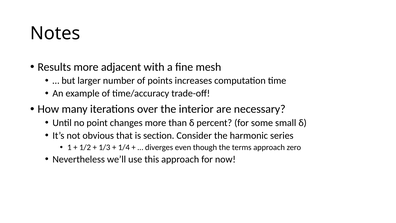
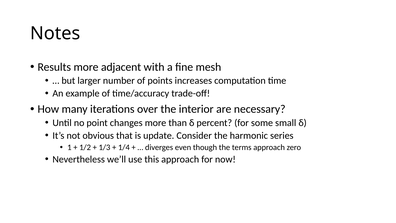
section: section -> update
